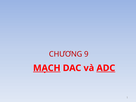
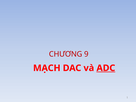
MẠCH underline: present -> none
